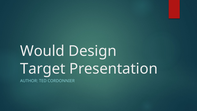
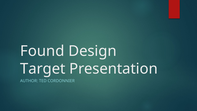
Would: Would -> Found
